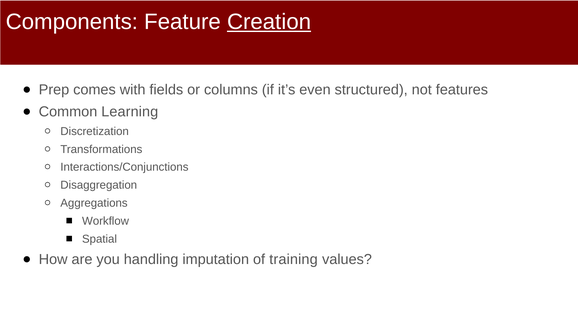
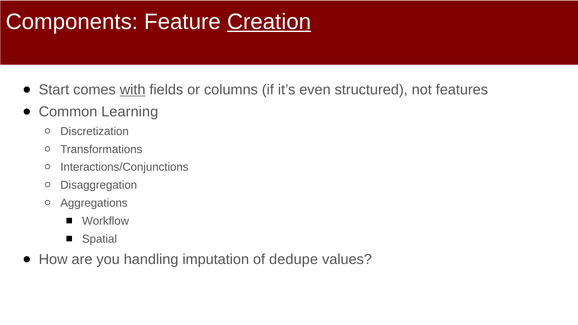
Prep: Prep -> Start
with underline: none -> present
training: training -> dedupe
